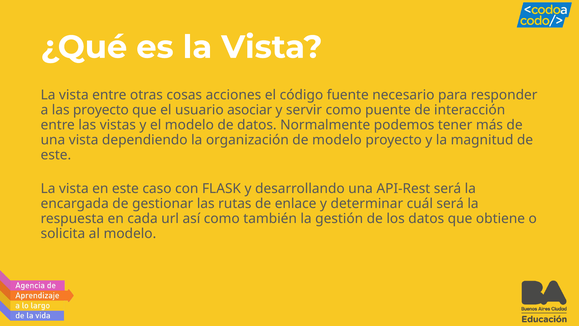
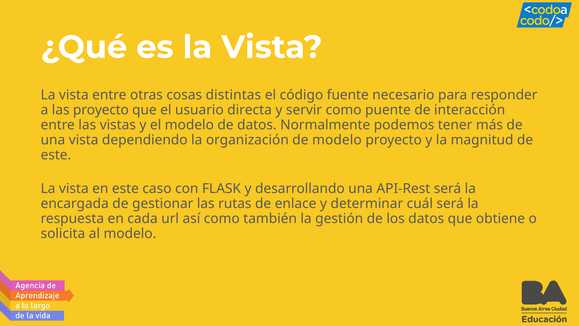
acciones: acciones -> distintas
asociar: asociar -> directa
